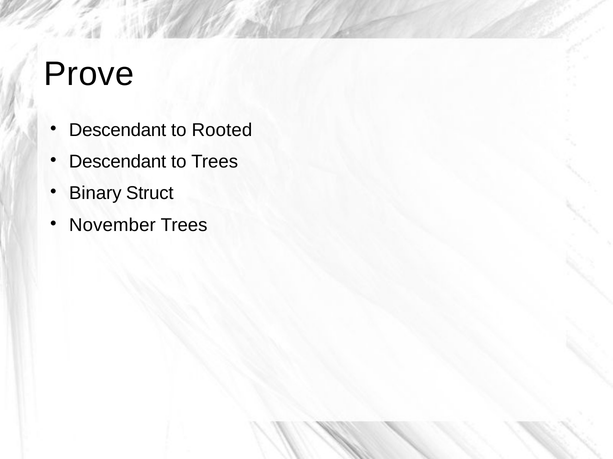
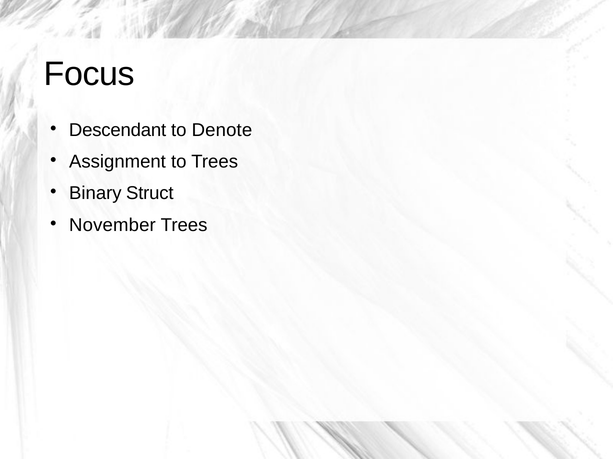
Prove: Prove -> Focus
Rooted: Rooted -> Denote
Descendant at (118, 162): Descendant -> Assignment
